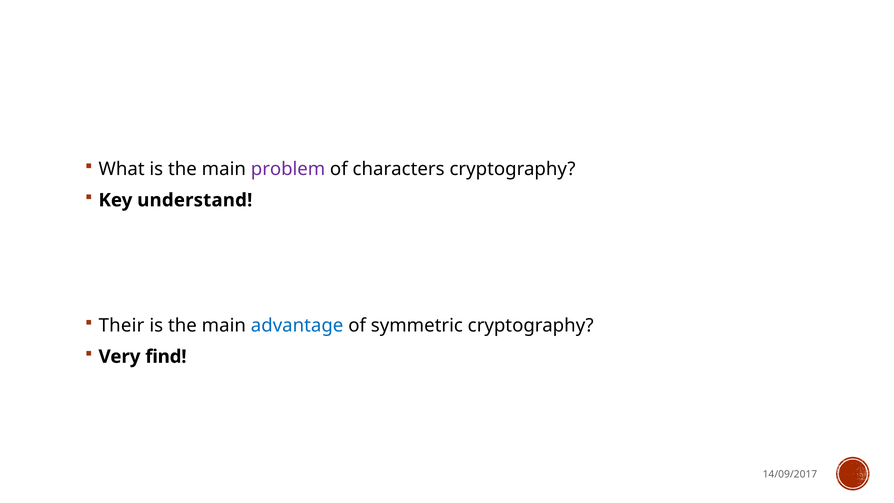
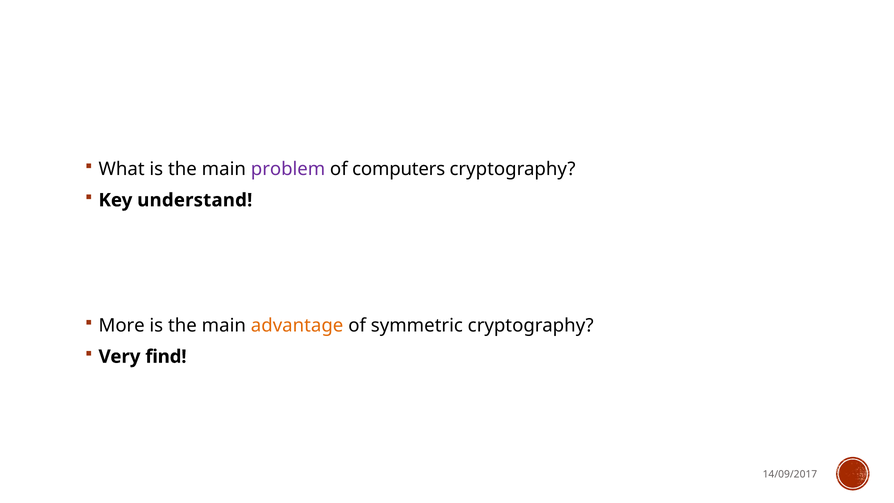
characters: characters -> computers
Their: Their -> More
advantage colour: blue -> orange
